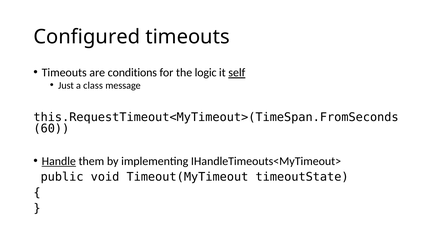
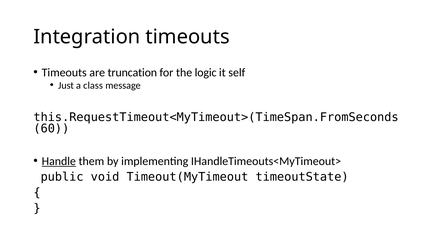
Configured: Configured -> Integration
conditions: conditions -> truncation
self underline: present -> none
